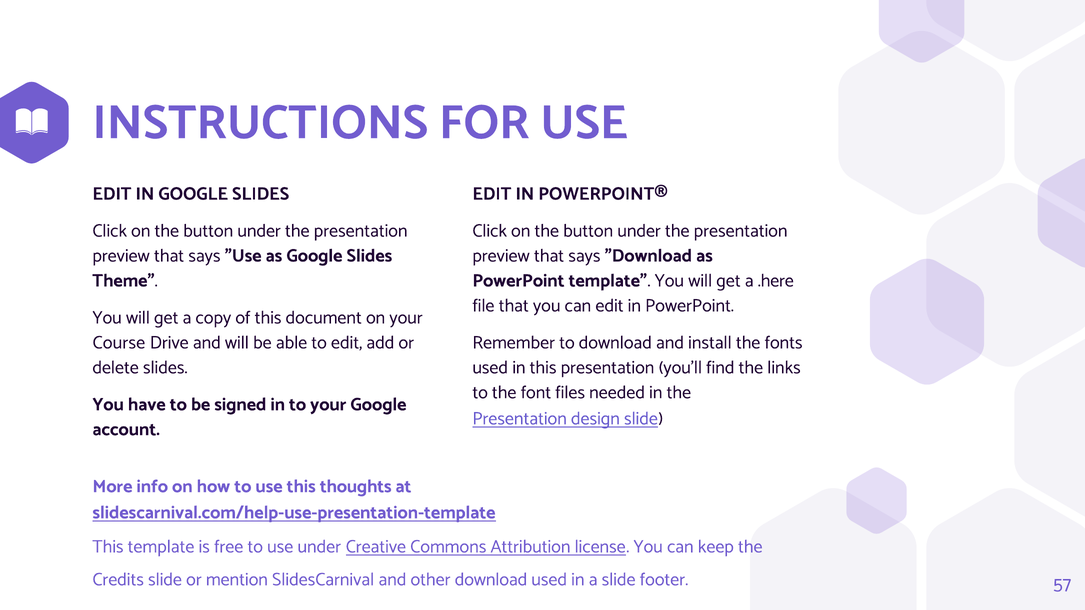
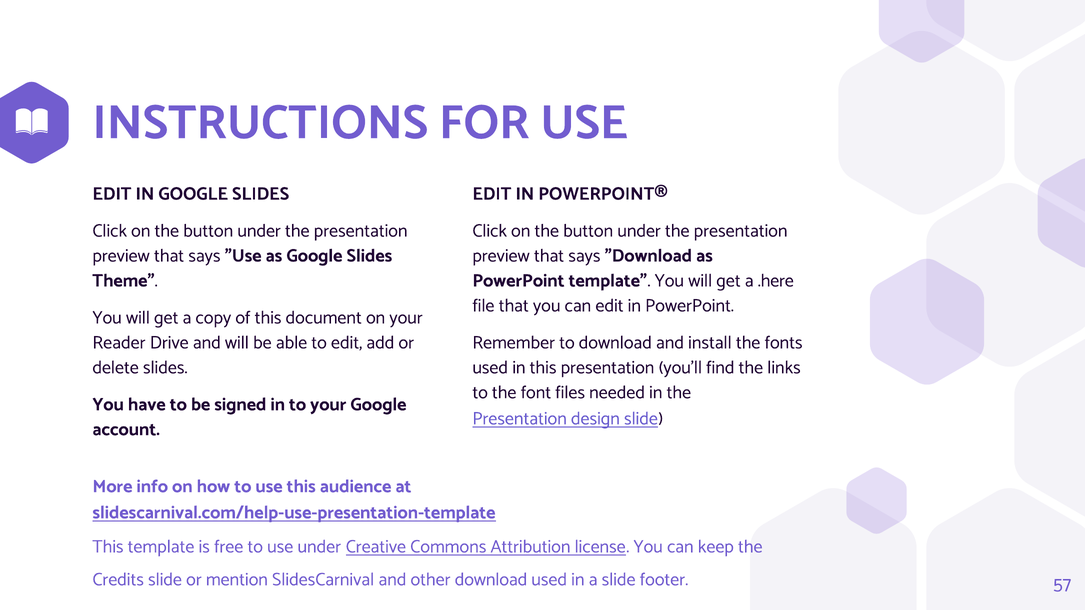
Course: Course -> Reader
thoughts: thoughts -> audience
